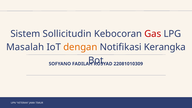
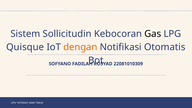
Gas colour: red -> black
Masalah: Masalah -> Quisque
Kerangka: Kerangka -> Otomatis
